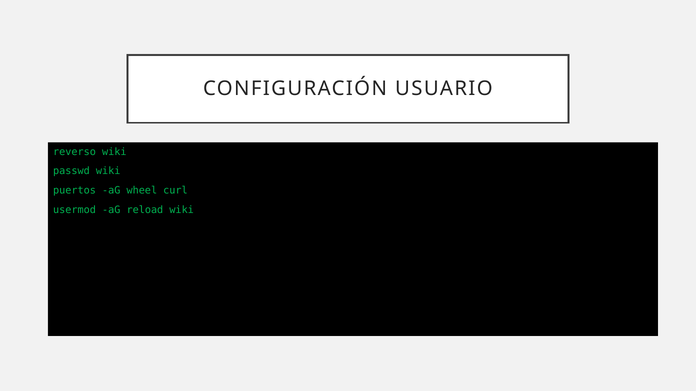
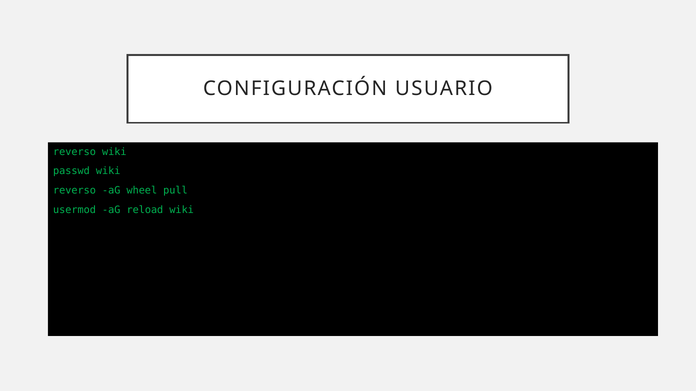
puertos at (74, 191): puertos -> reverso
curl: curl -> pull
